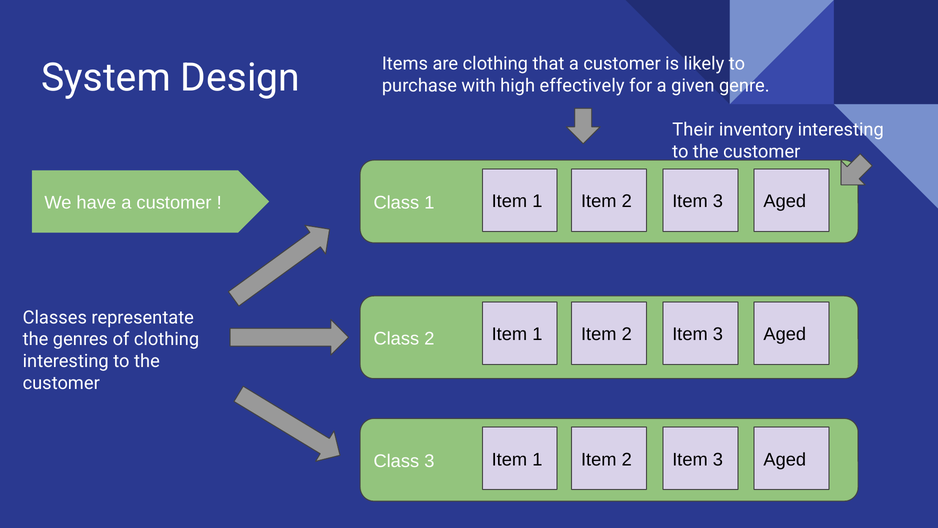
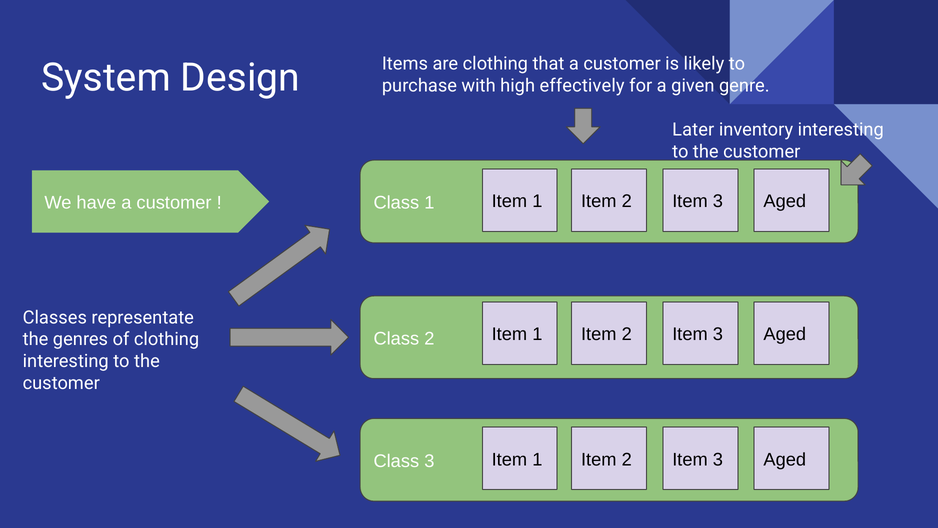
Their: Their -> Later
